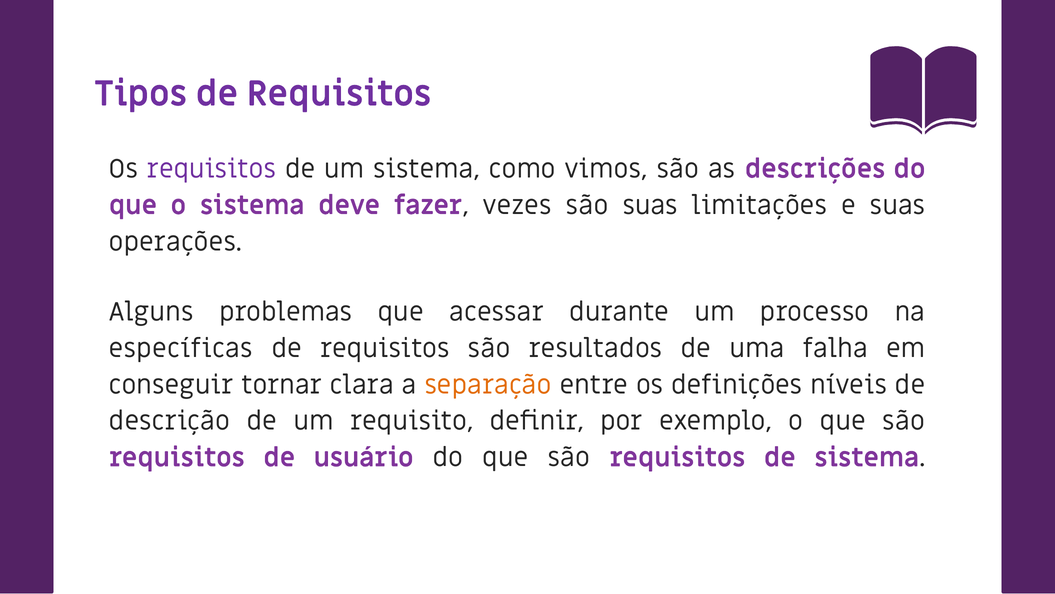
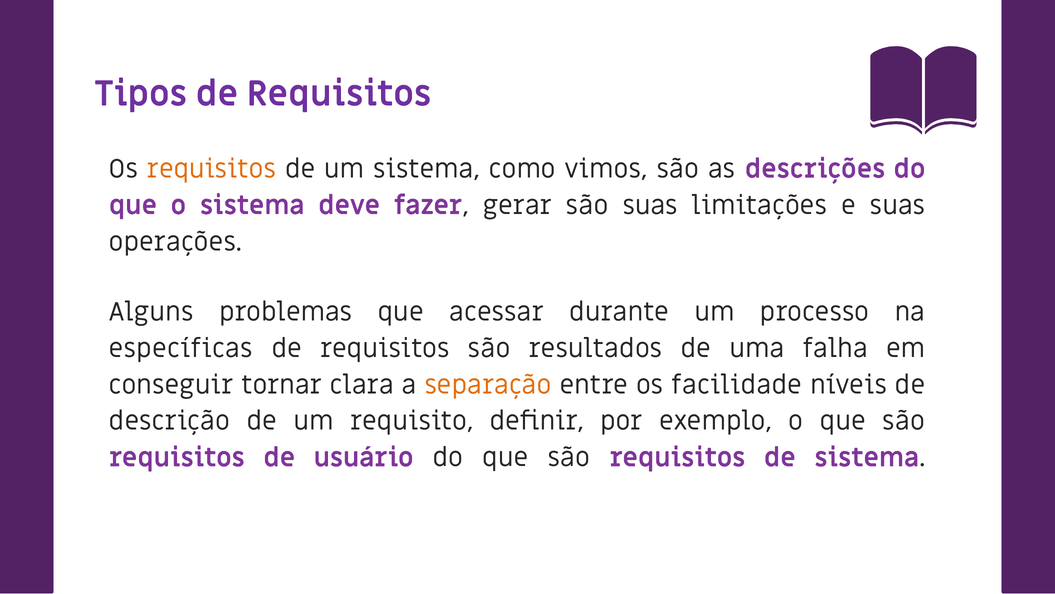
requisitos at (212, 169) colour: purple -> orange
vezes: vezes -> gerar
definições: definições -> facilidade
